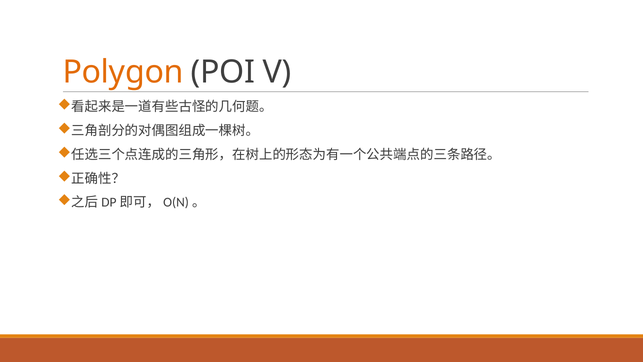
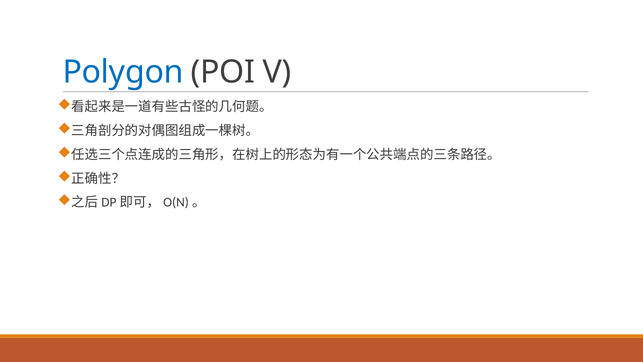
Polygon colour: orange -> blue
